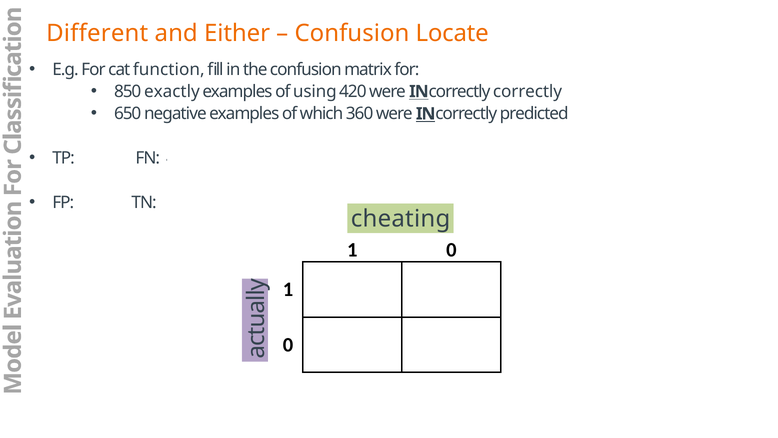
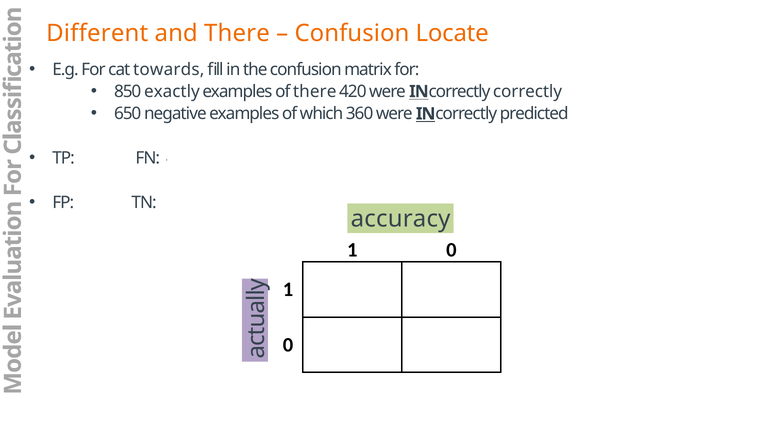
and Either: Either -> There
function: function -> towards
of using: using -> there
cheating: cheating -> accuracy
